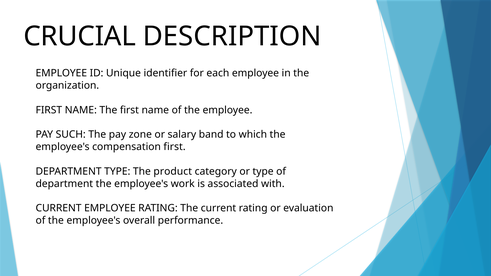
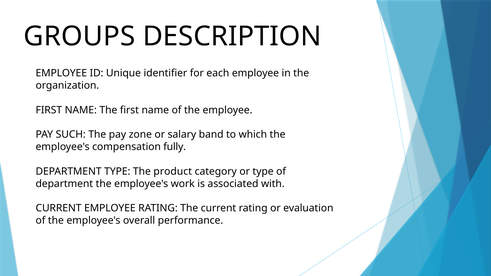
CRUCIAL: CRUCIAL -> GROUPS
compensation first: first -> fully
